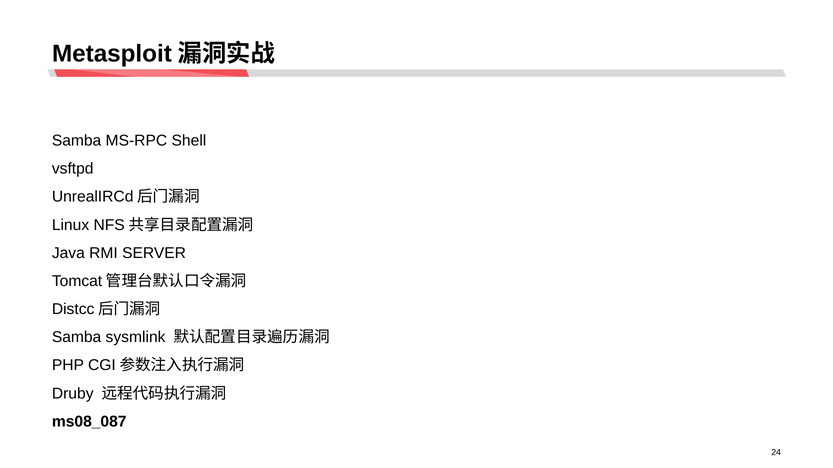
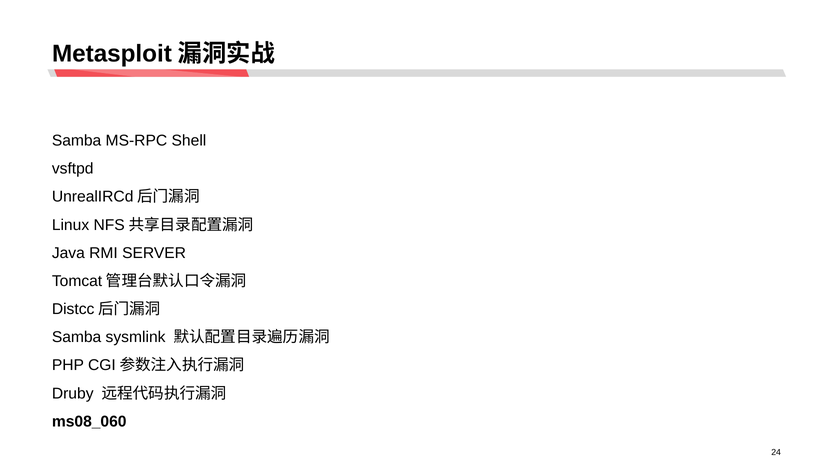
ms08_087: ms08_087 -> ms08_060
